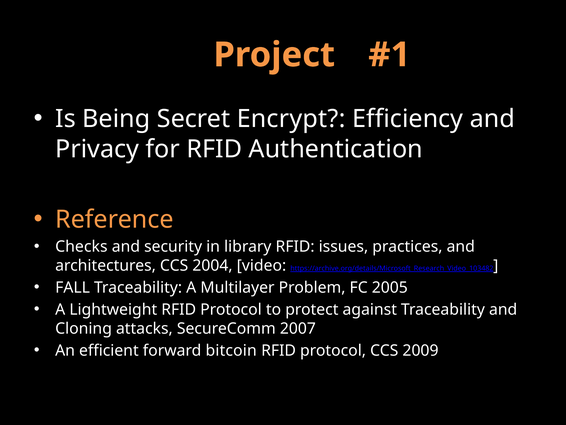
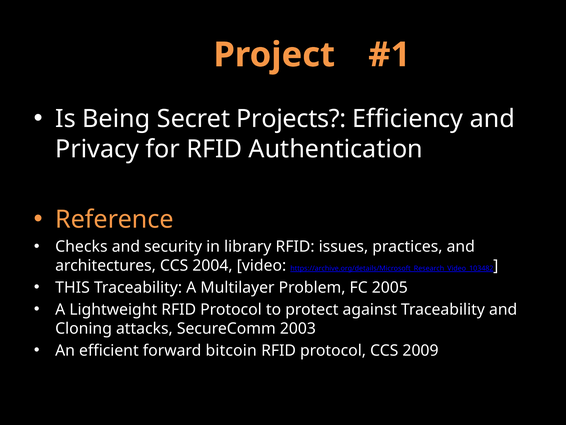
Secret Encrypt: Encrypt -> Projects
FALL: FALL -> THIS
2007: 2007 -> 2003
